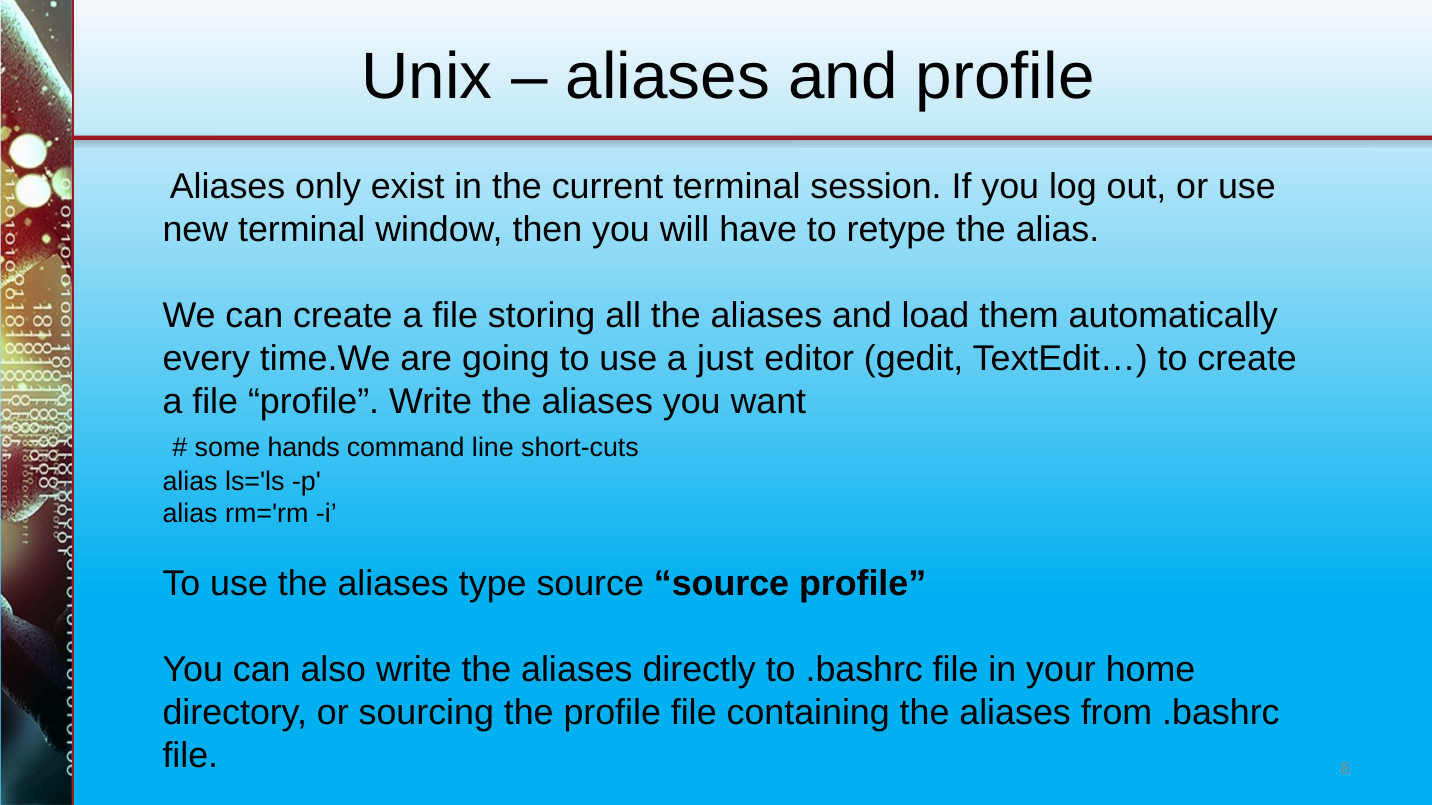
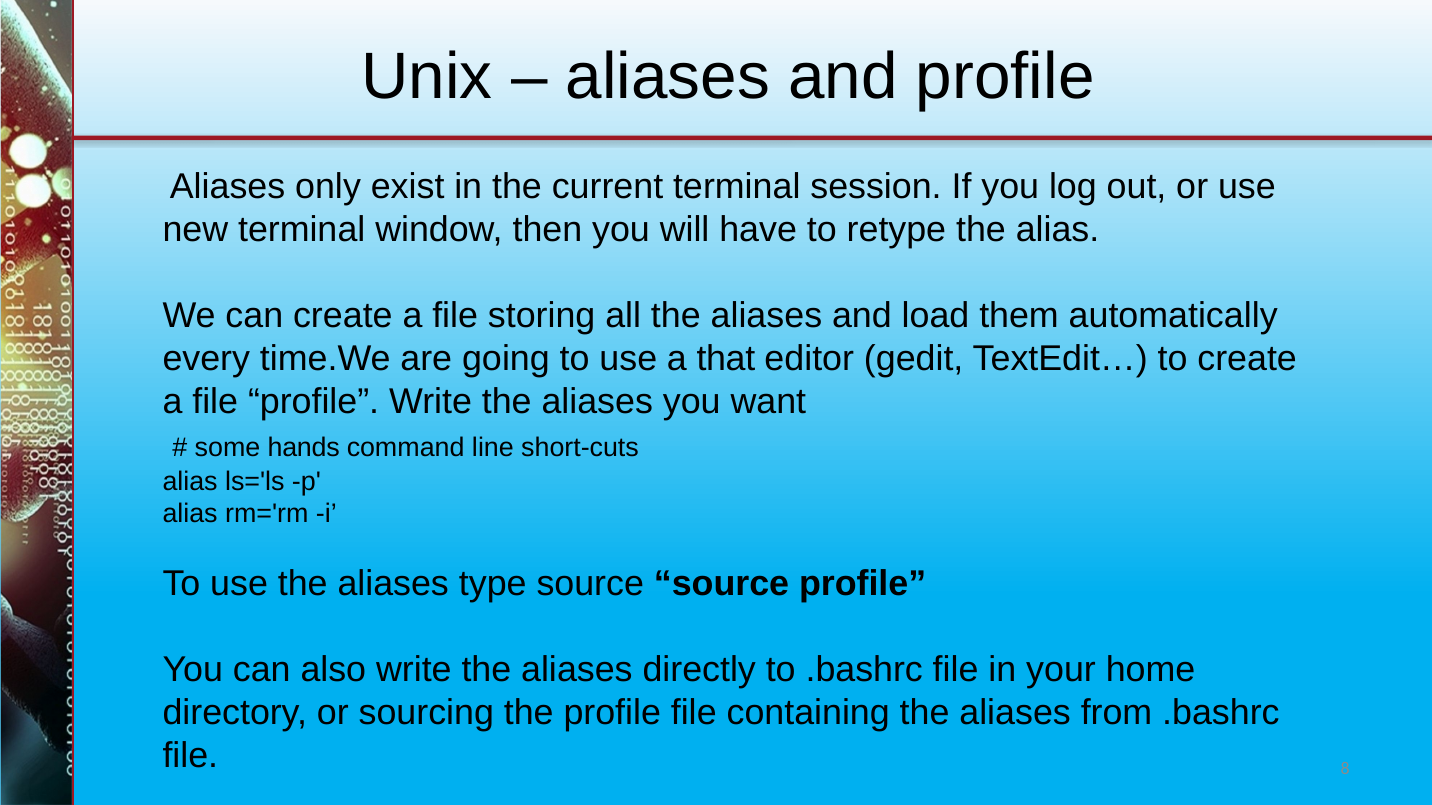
just: just -> that
